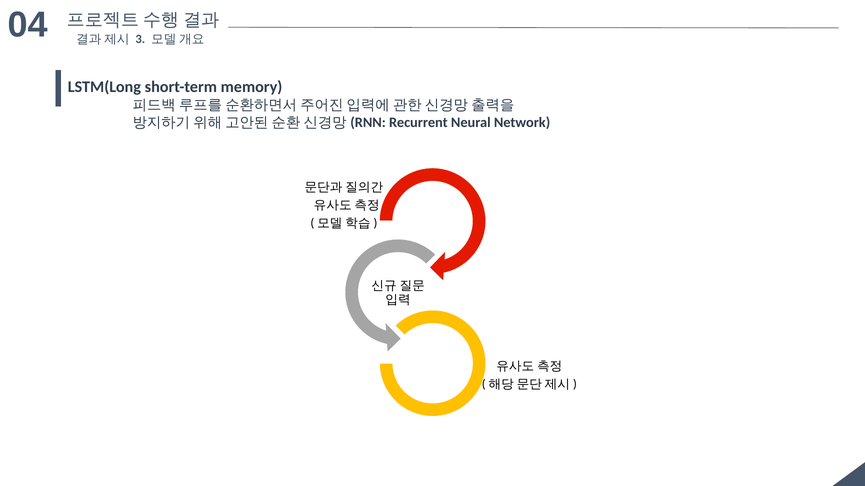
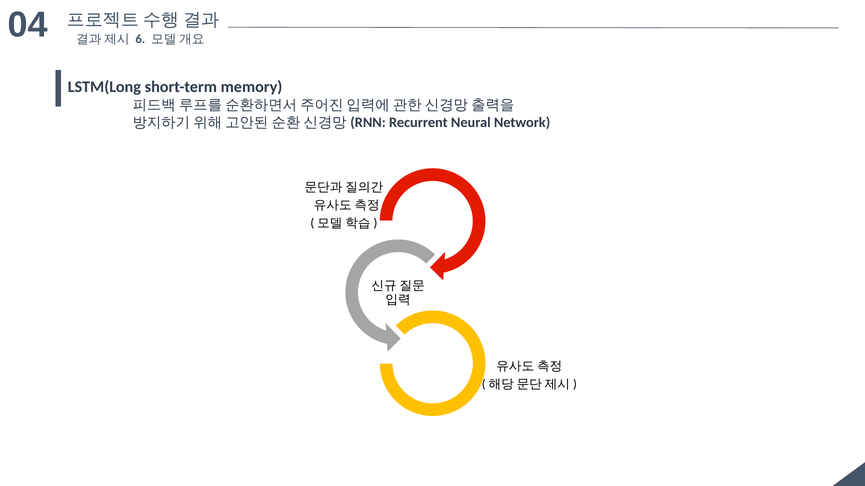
3: 3 -> 6
